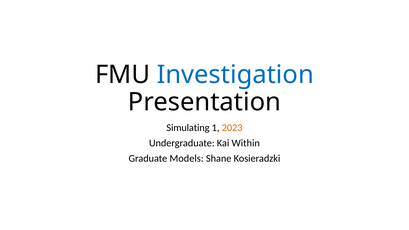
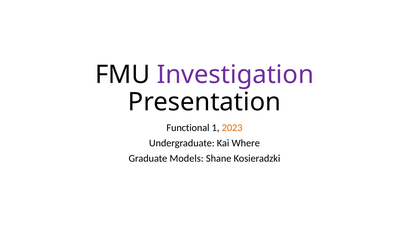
Investigation colour: blue -> purple
Simulating: Simulating -> Functional
Within: Within -> Where
